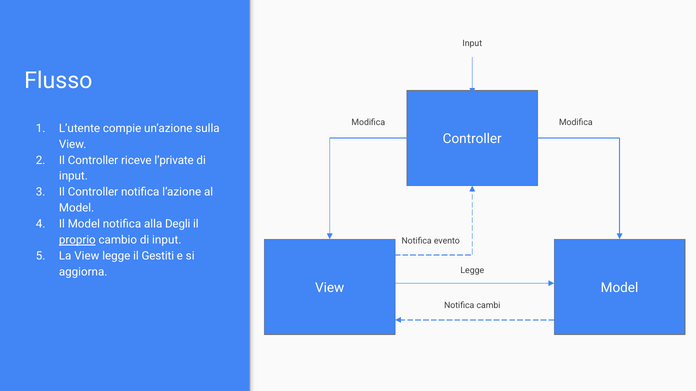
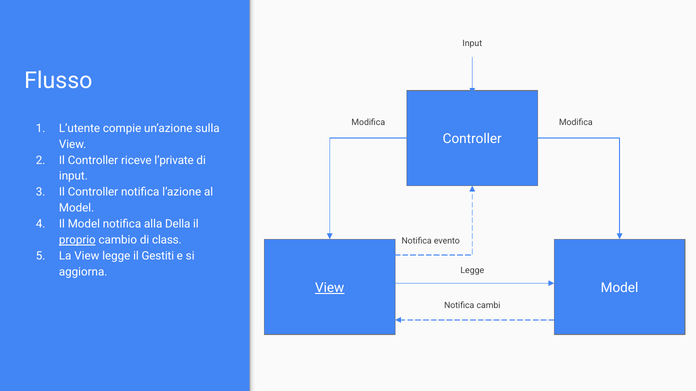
Degli: Degli -> Della
cambio di input: input -> class
View at (330, 288) underline: none -> present
